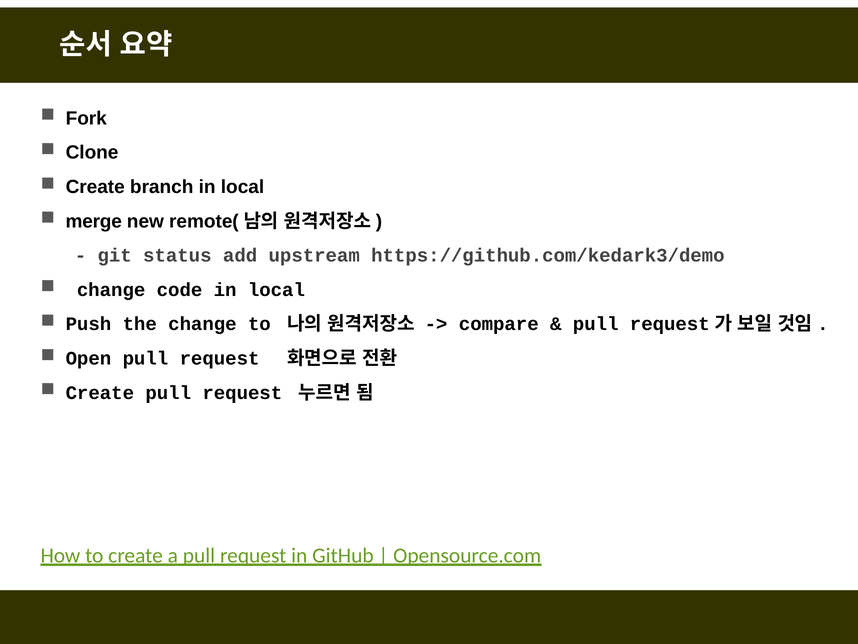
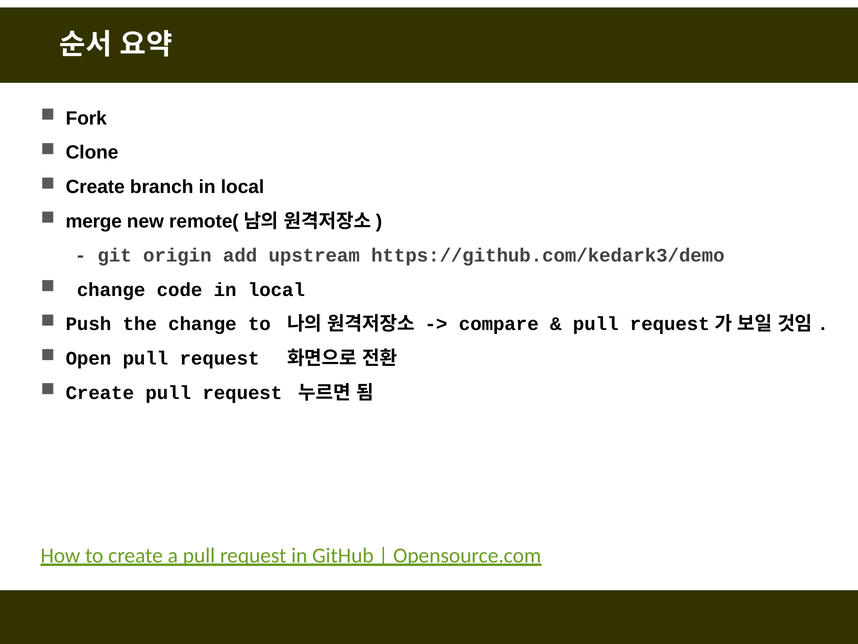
status: status -> origin
